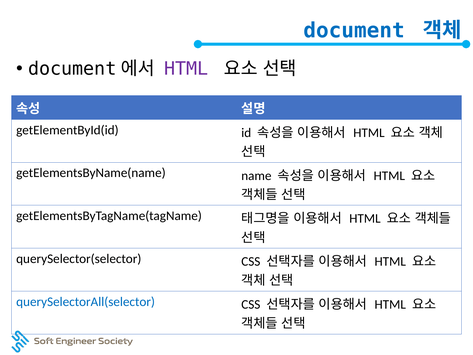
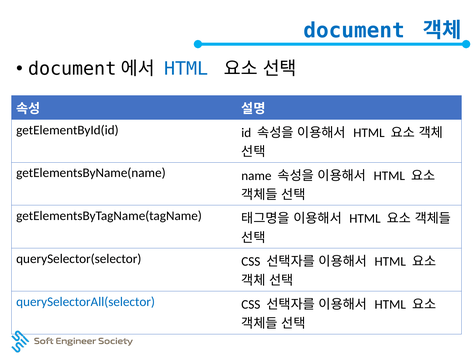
HTML at (186, 69) colour: purple -> blue
